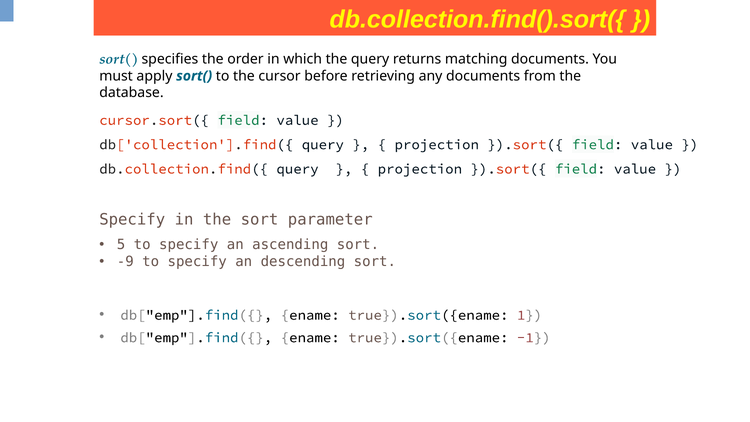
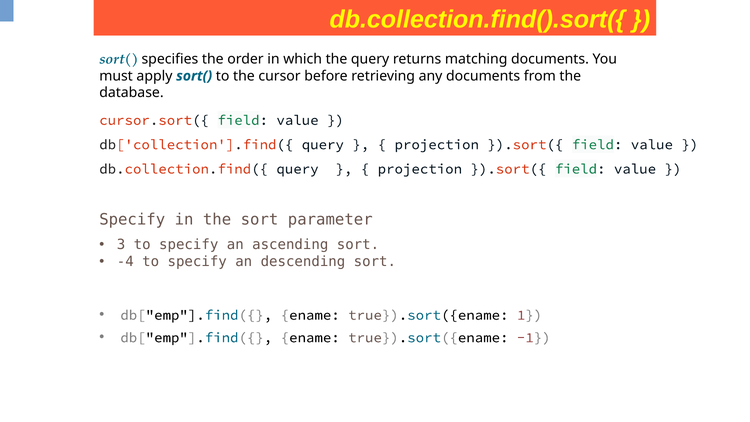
5: 5 -> 3
-9: -9 -> -4
